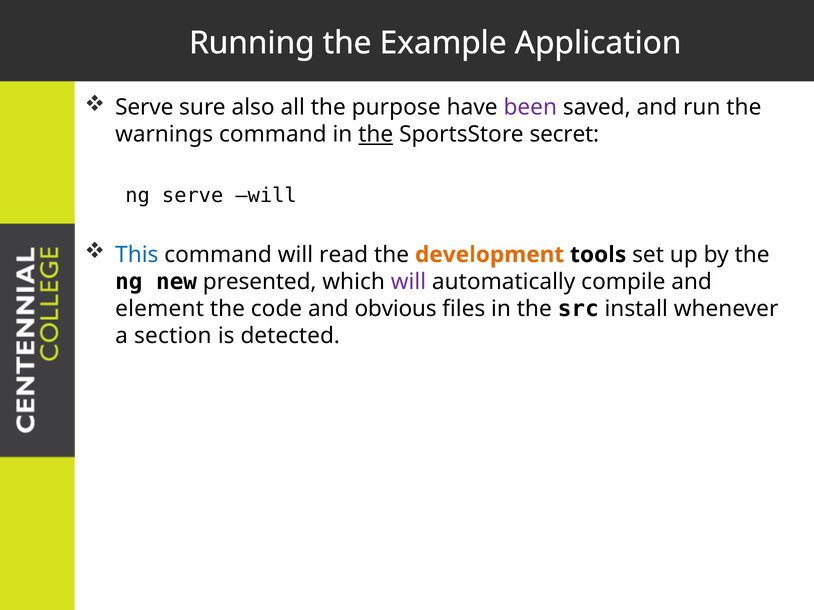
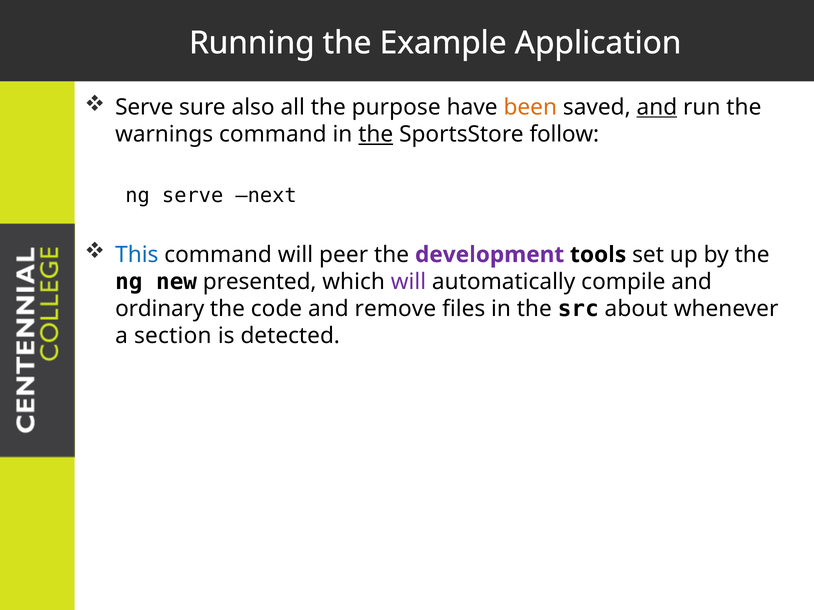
been colour: purple -> orange
and at (657, 107) underline: none -> present
secret: secret -> follow
serve will: will -> next
read: read -> peer
development colour: orange -> purple
element: element -> ordinary
obvious: obvious -> remove
install: install -> about
